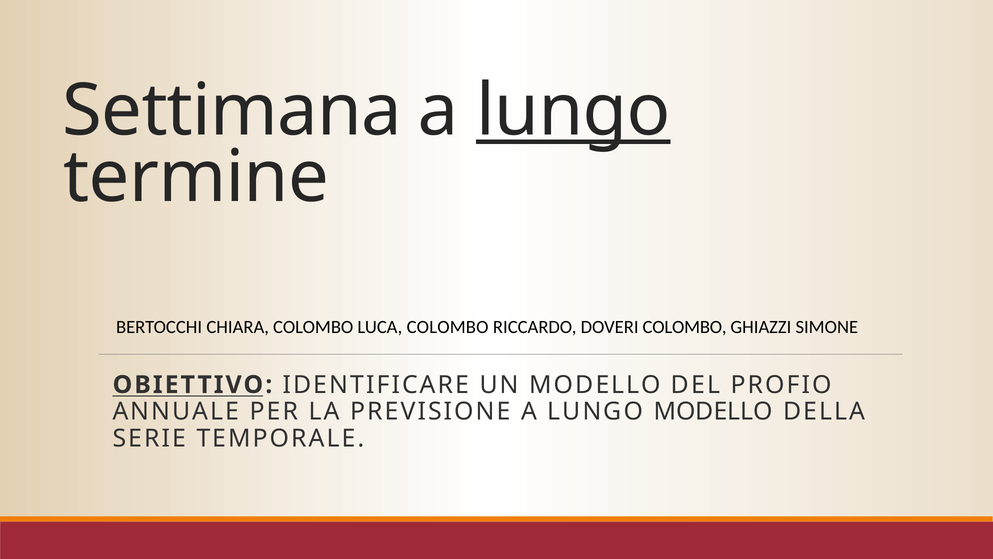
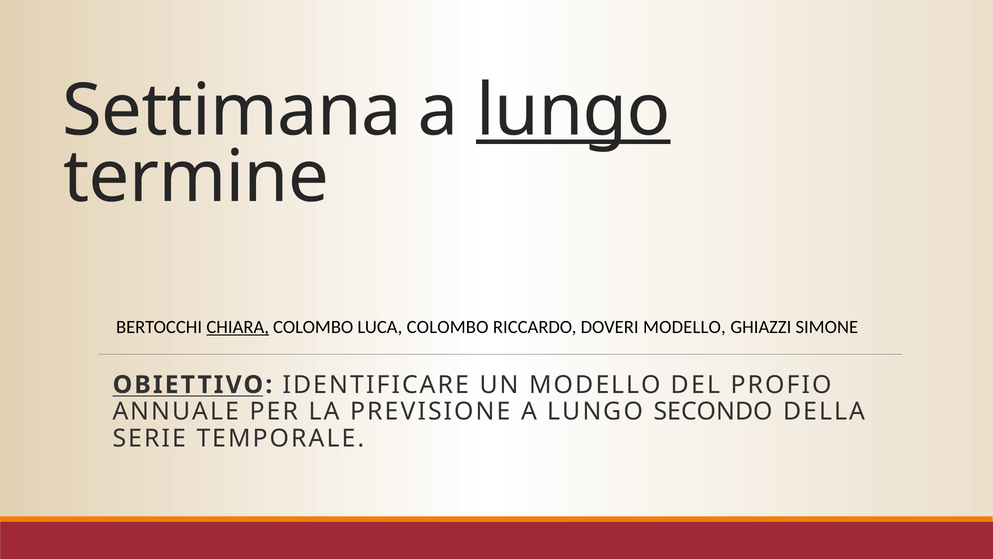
CHIARA underline: none -> present
DOVERI COLOMBO: COLOMBO -> MODELLO
LUNGO MODELLO: MODELLO -> SECONDO
